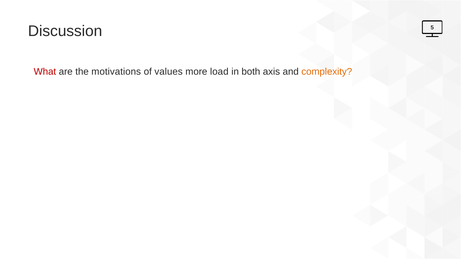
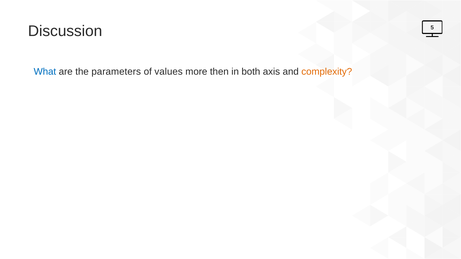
What colour: red -> blue
motivations: motivations -> parameters
load: load -> then
